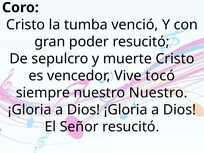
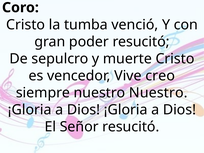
tocó: tocó -> creo
